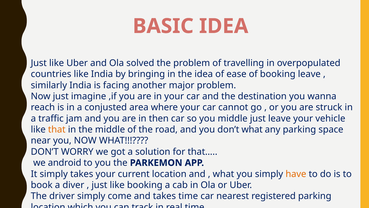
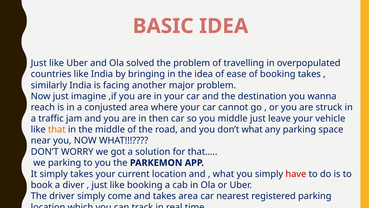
booking leave: leave -> takes
we android: android -> parking
have colour: orange -> red
takes time: time -> area
